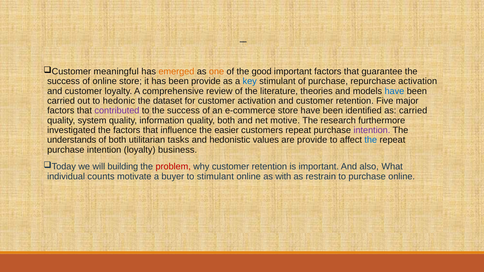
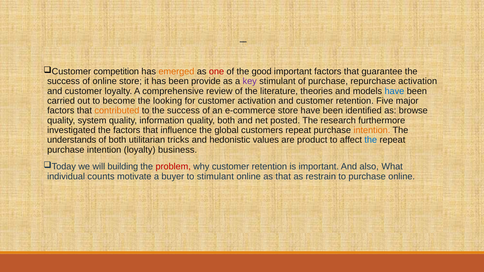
meaningful: meaningful -> competition
one colour: orange -> red
key colour: blue -> purple
hedonic: hedonic -> become
dataset: dataset -> looking
contributed colour: purple -> orange
as carried: carried -> browse
motive: motive -> posted
easier: easier -> global
intention at (372, 130) colour: purple -> orange
tasks: tasks -> tricks
are provide: provide -> product
as with: with -> that
